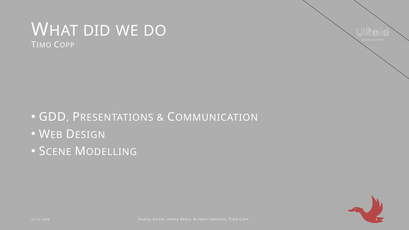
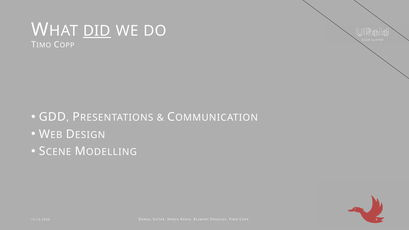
DID underline: none -> present
